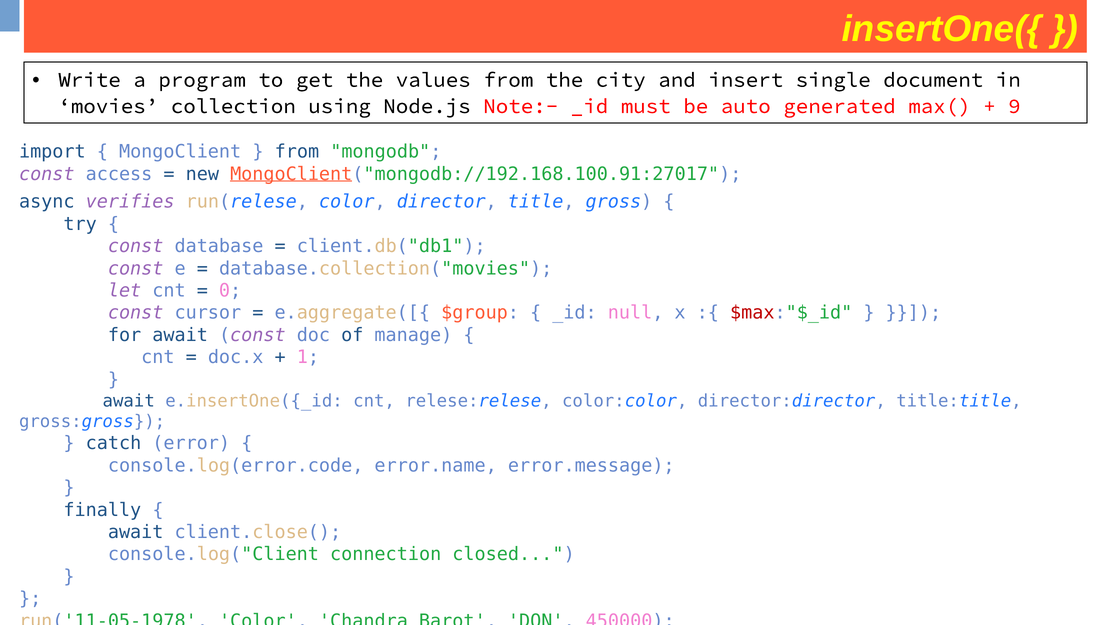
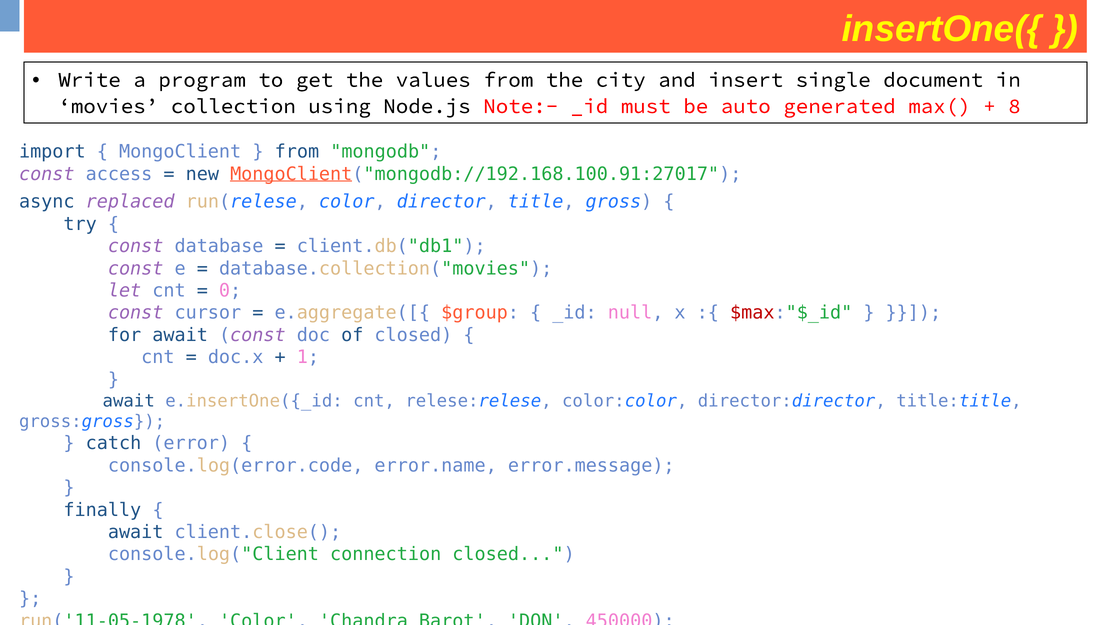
9: 9 -> 8
verifies: verifies -> replaced
of manage: manage -> closed
